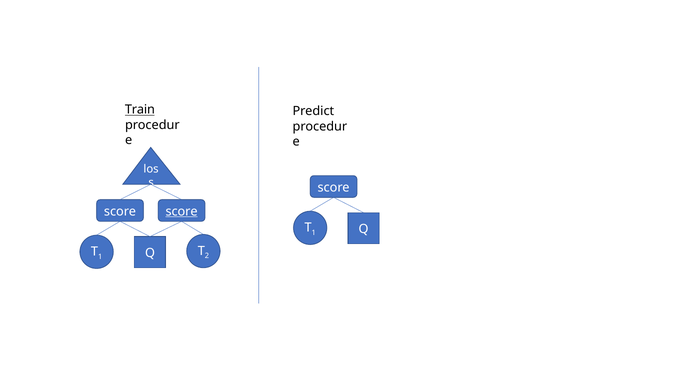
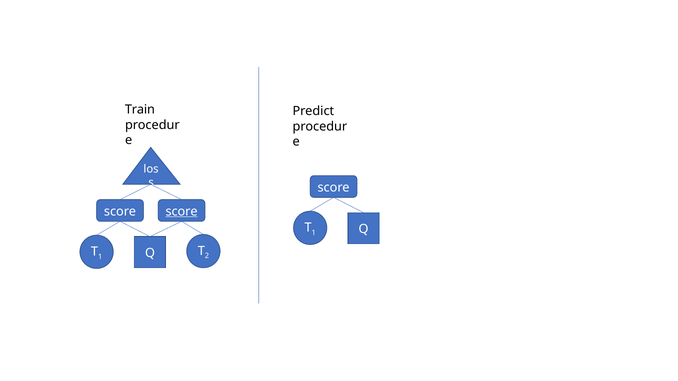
Train underline: present -> none
